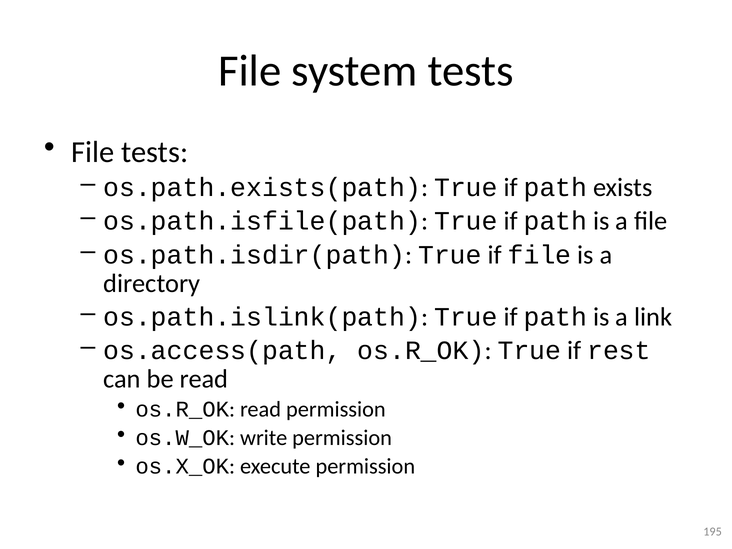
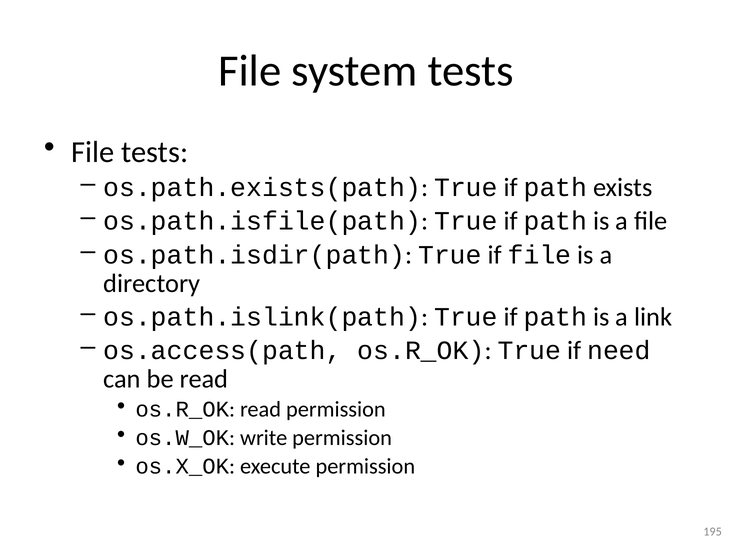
rest: rest -> need
